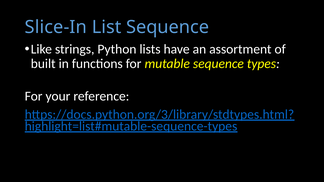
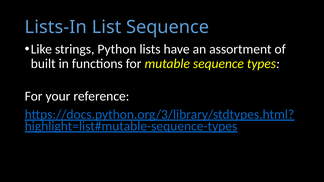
Slice-In: Slice-In -> Lists-In
